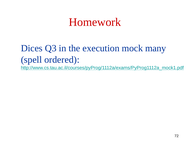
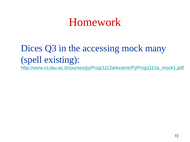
execution: execution -> accessing
ordered: ordered -> existing
